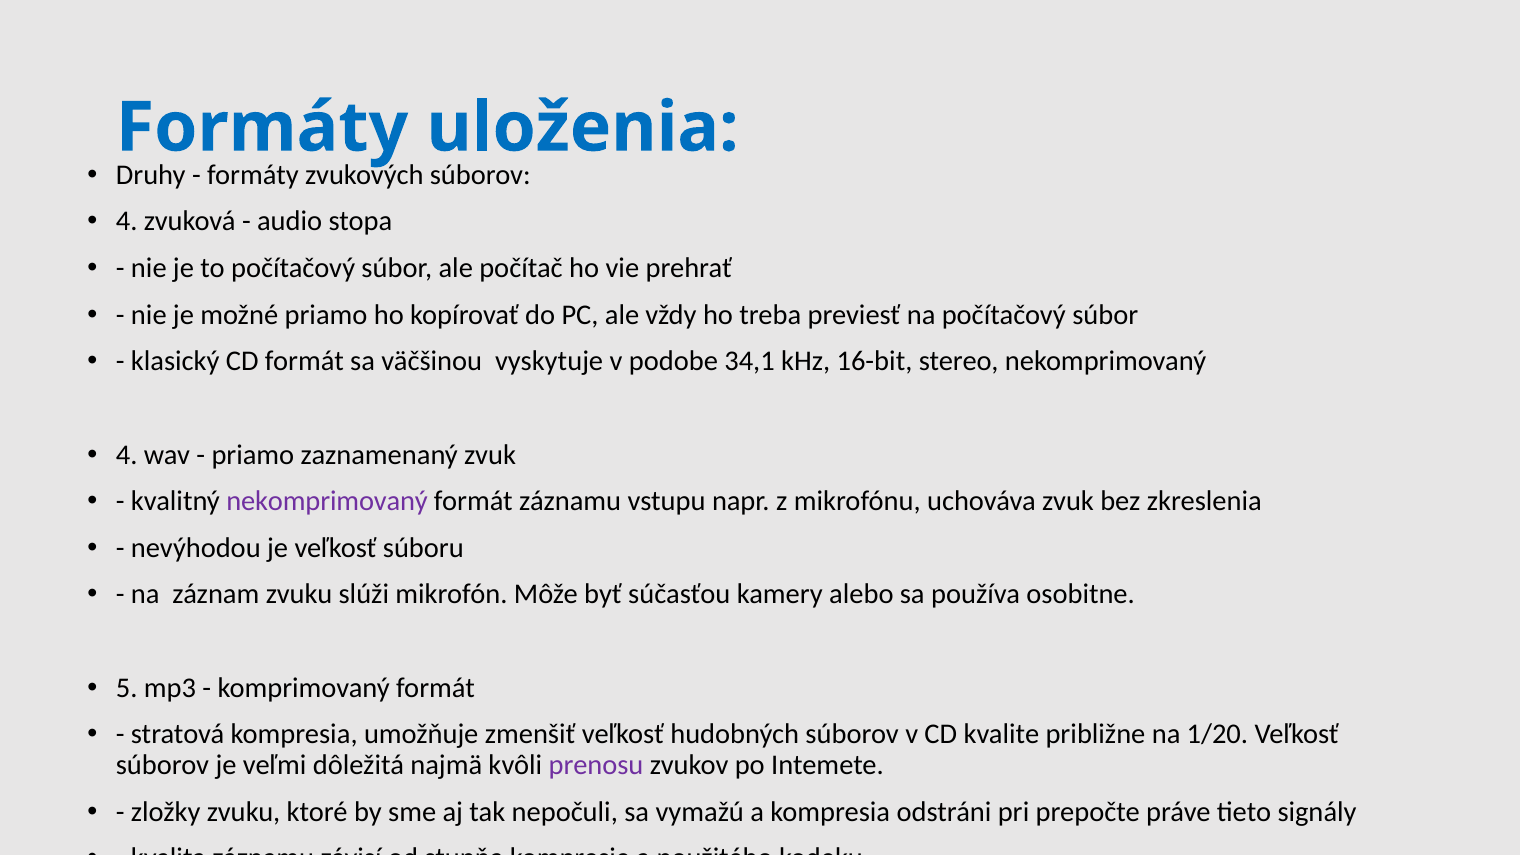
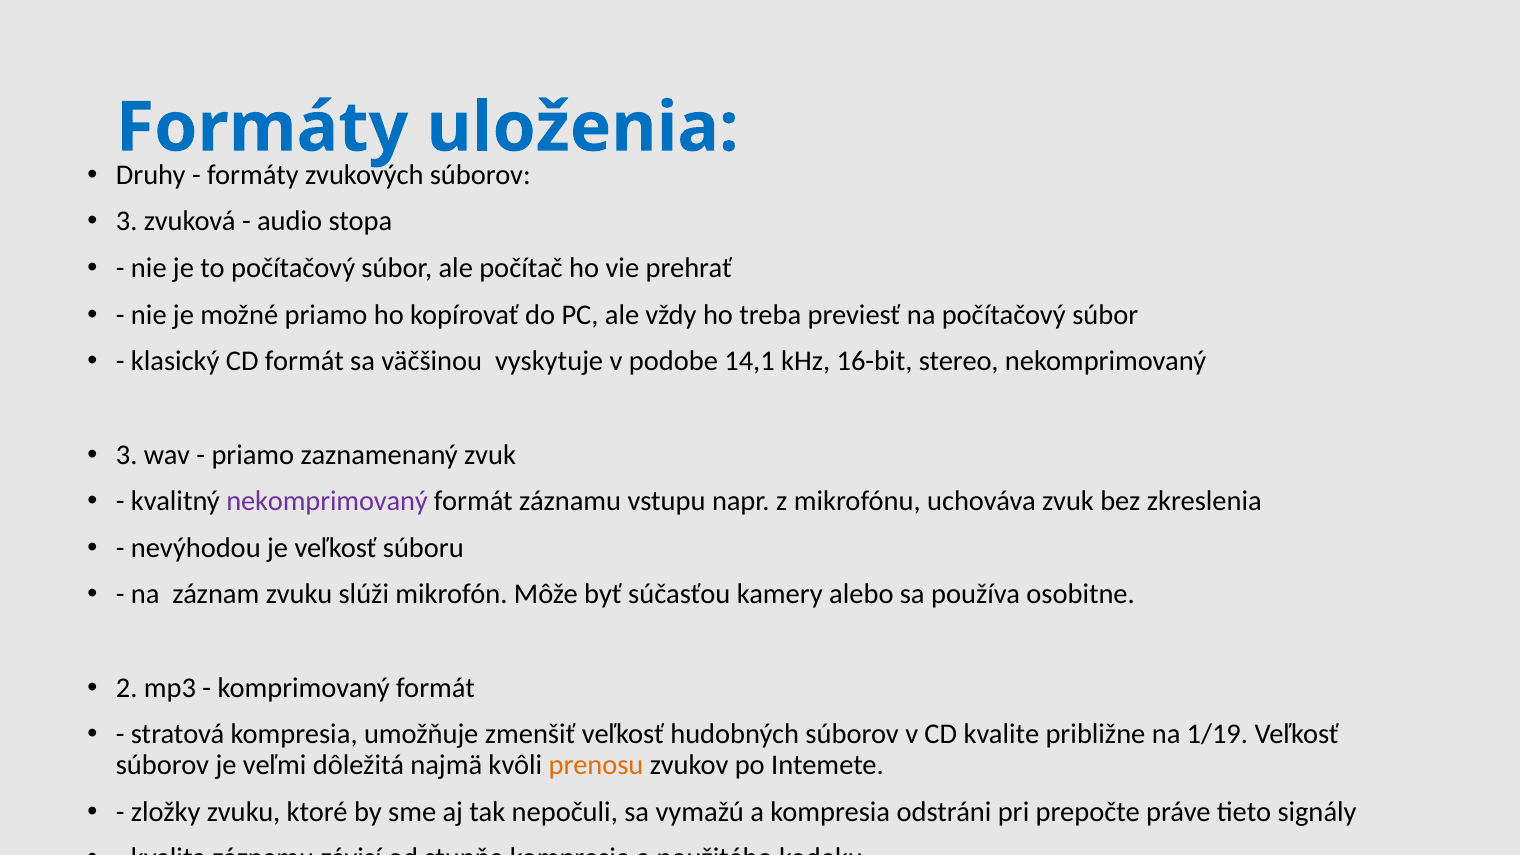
4 at (127, 222): 4 -> 3
34,1: 34,1 -> 14,1
4 at (127, 455): 4 -> 3
5: 5 -> 2
1/20: 1/20 -> 1/19
prenosu colour: purple -> orange
